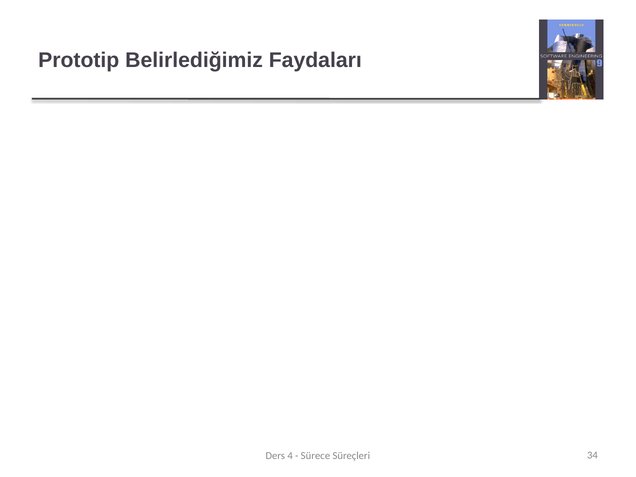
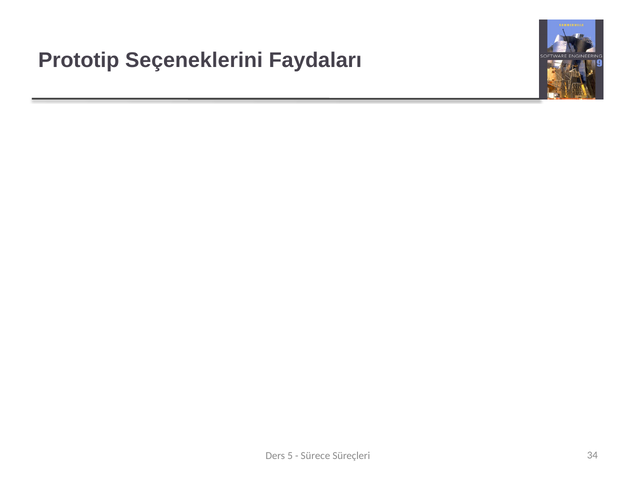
Belirlediğimiz: Belirlediğimiz -> Seçeneklerini
4: 4 -> 5
